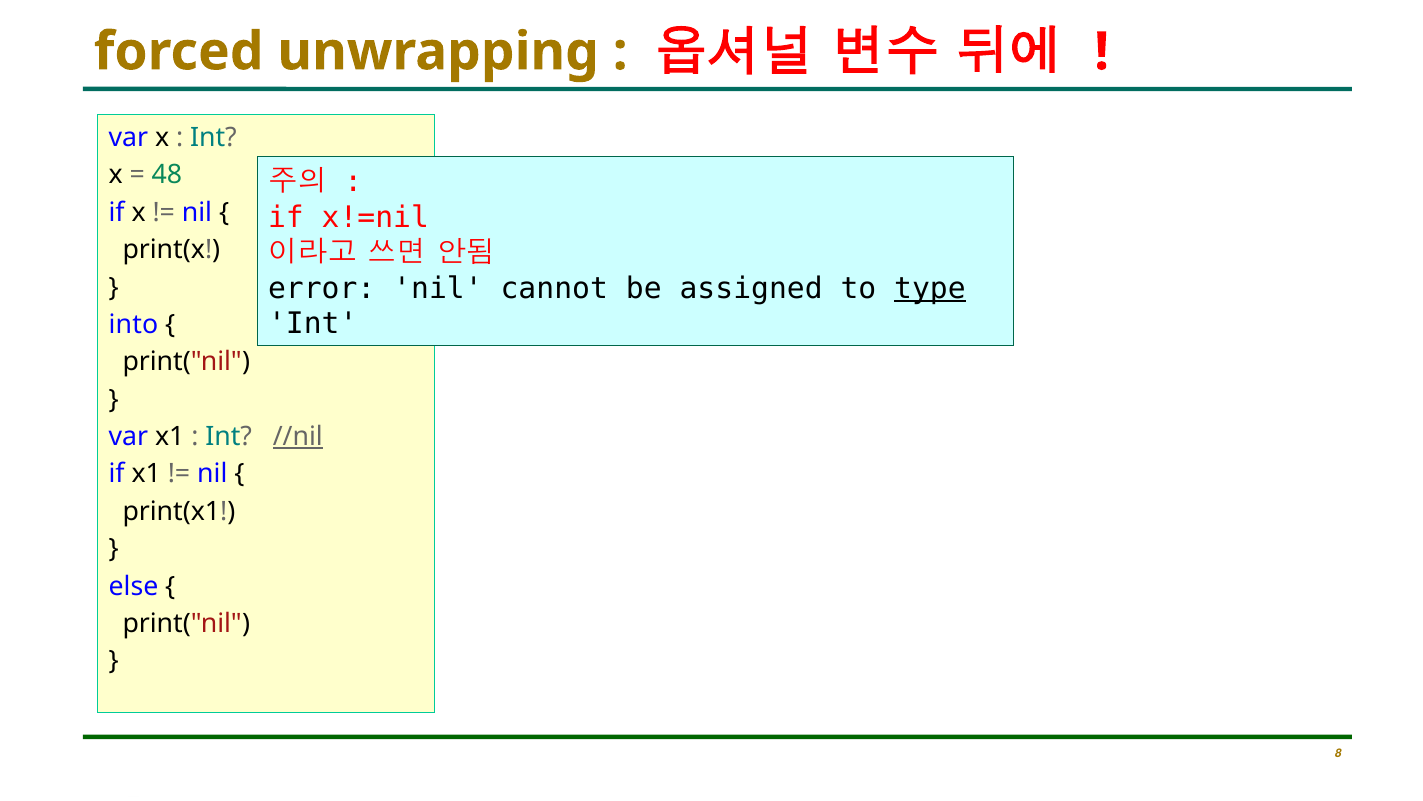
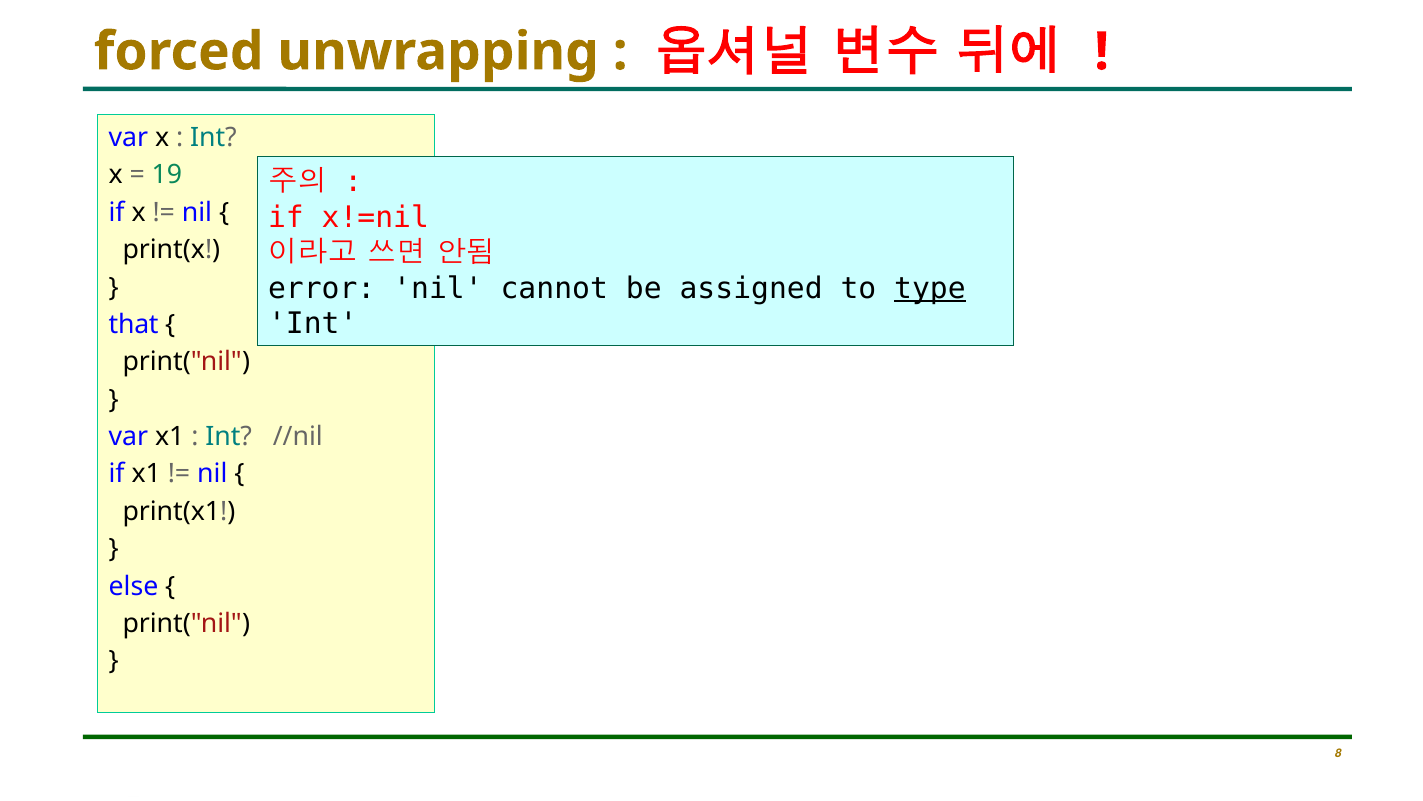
48: 48 -> 19
into: into -> that
//nil underline: present -> none
